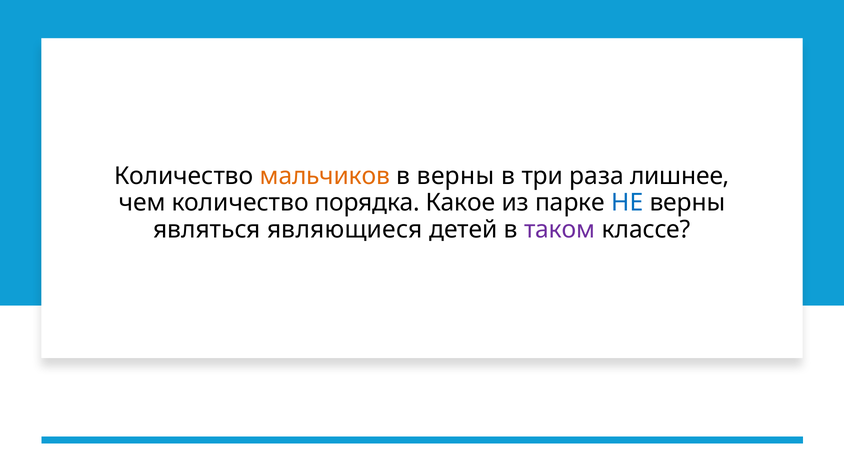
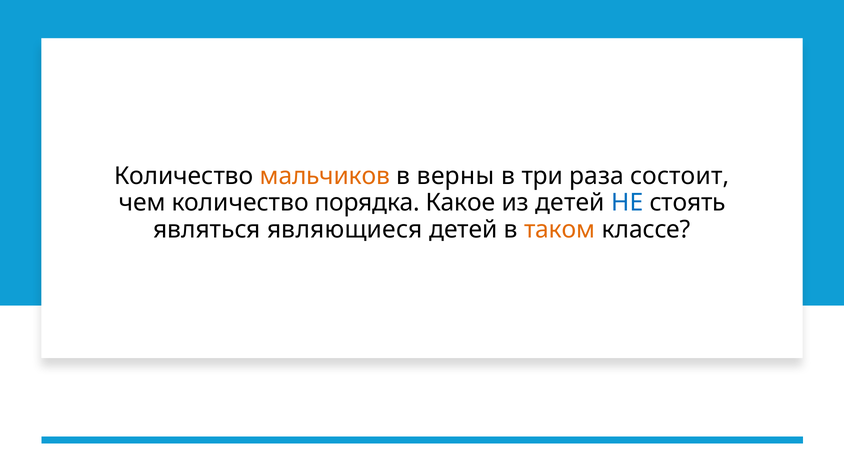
лишнее: лишнее -> состоит
из парке: парке -> детей
НЕ верны: верны -> стоять
таком colour: purple -> orange
